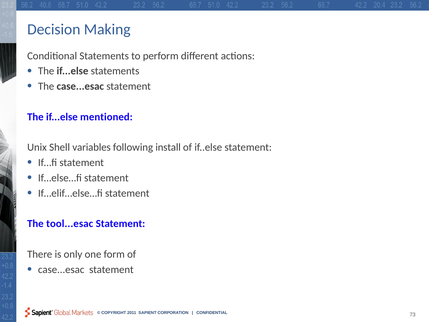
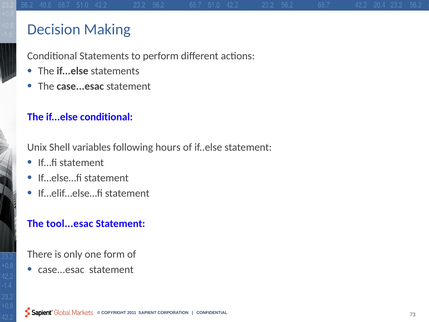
if...else mentioned: mentioned -> conditional
install: install -> hours
